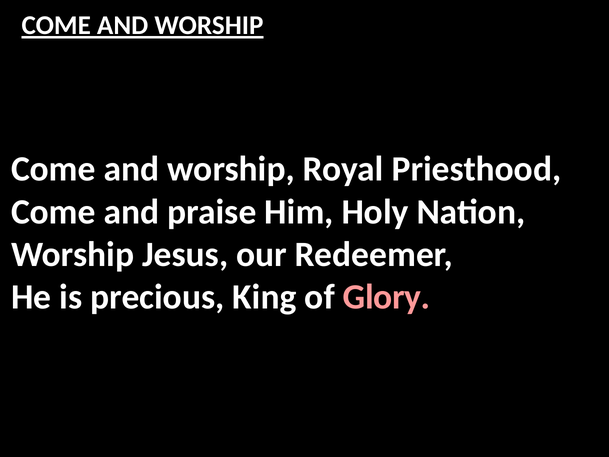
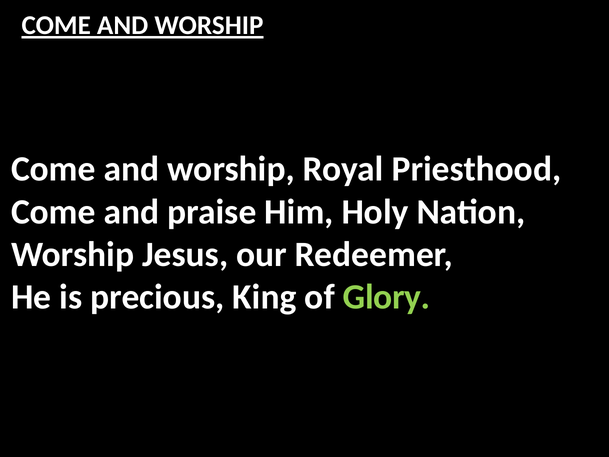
Glory colour: pink -> light green
